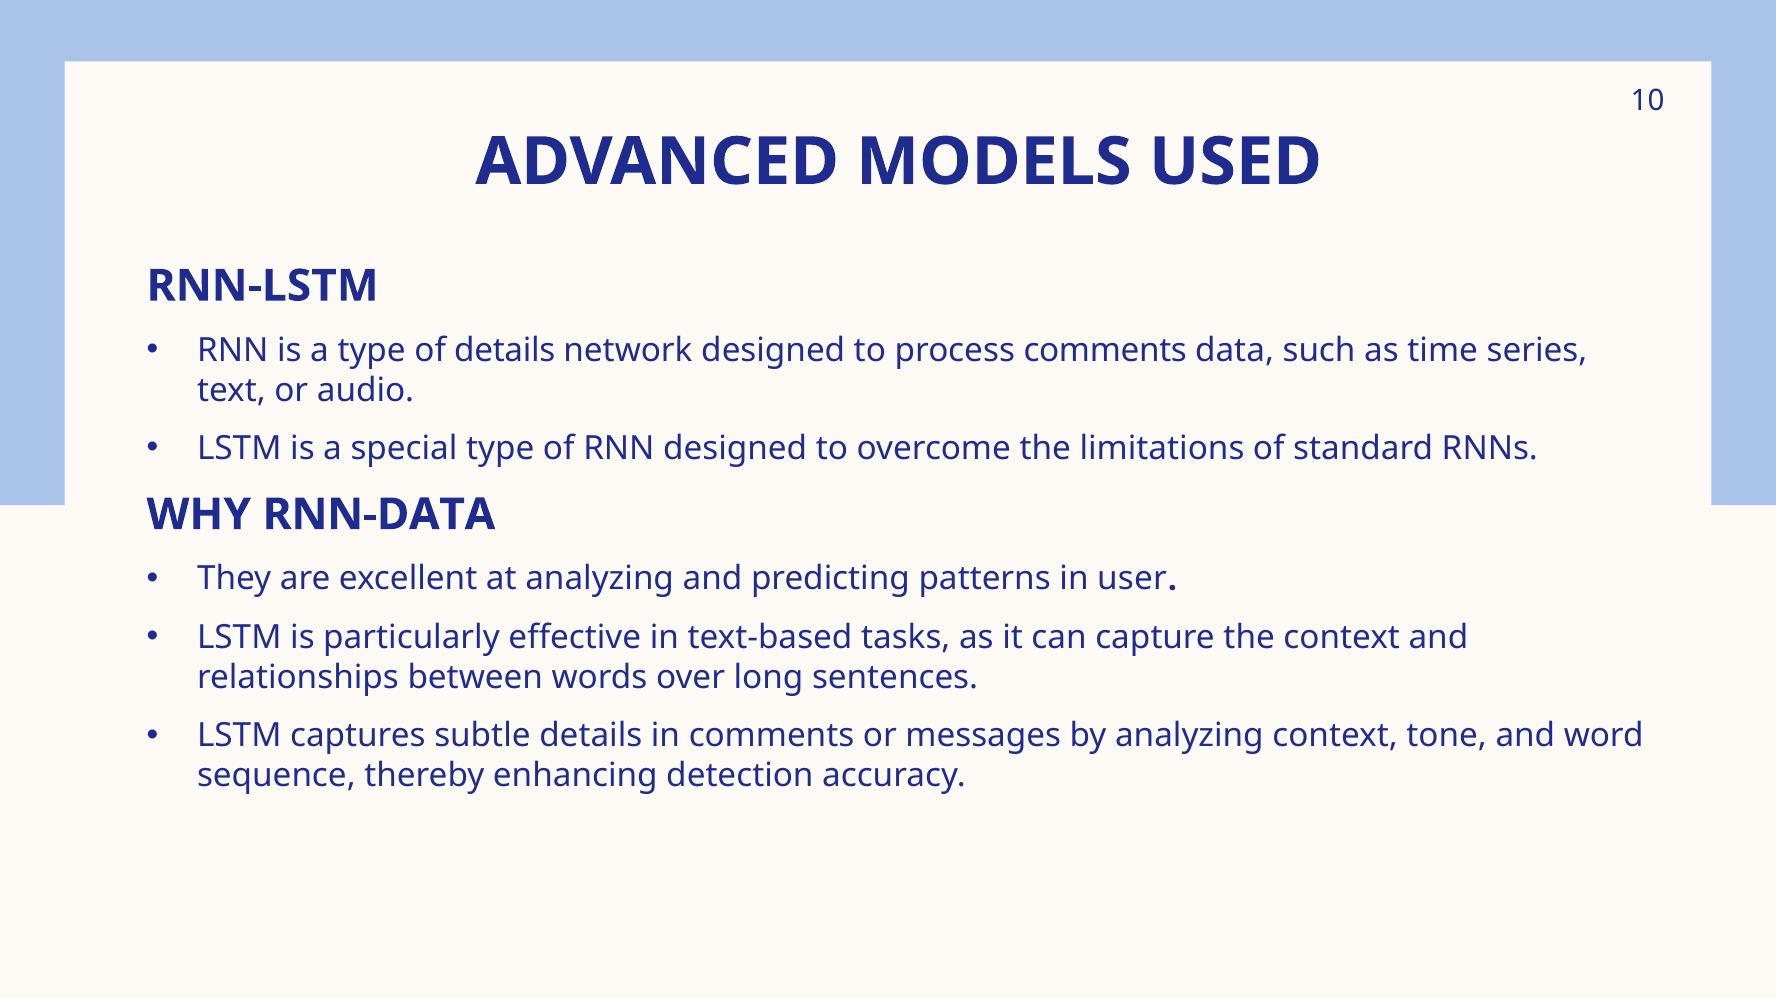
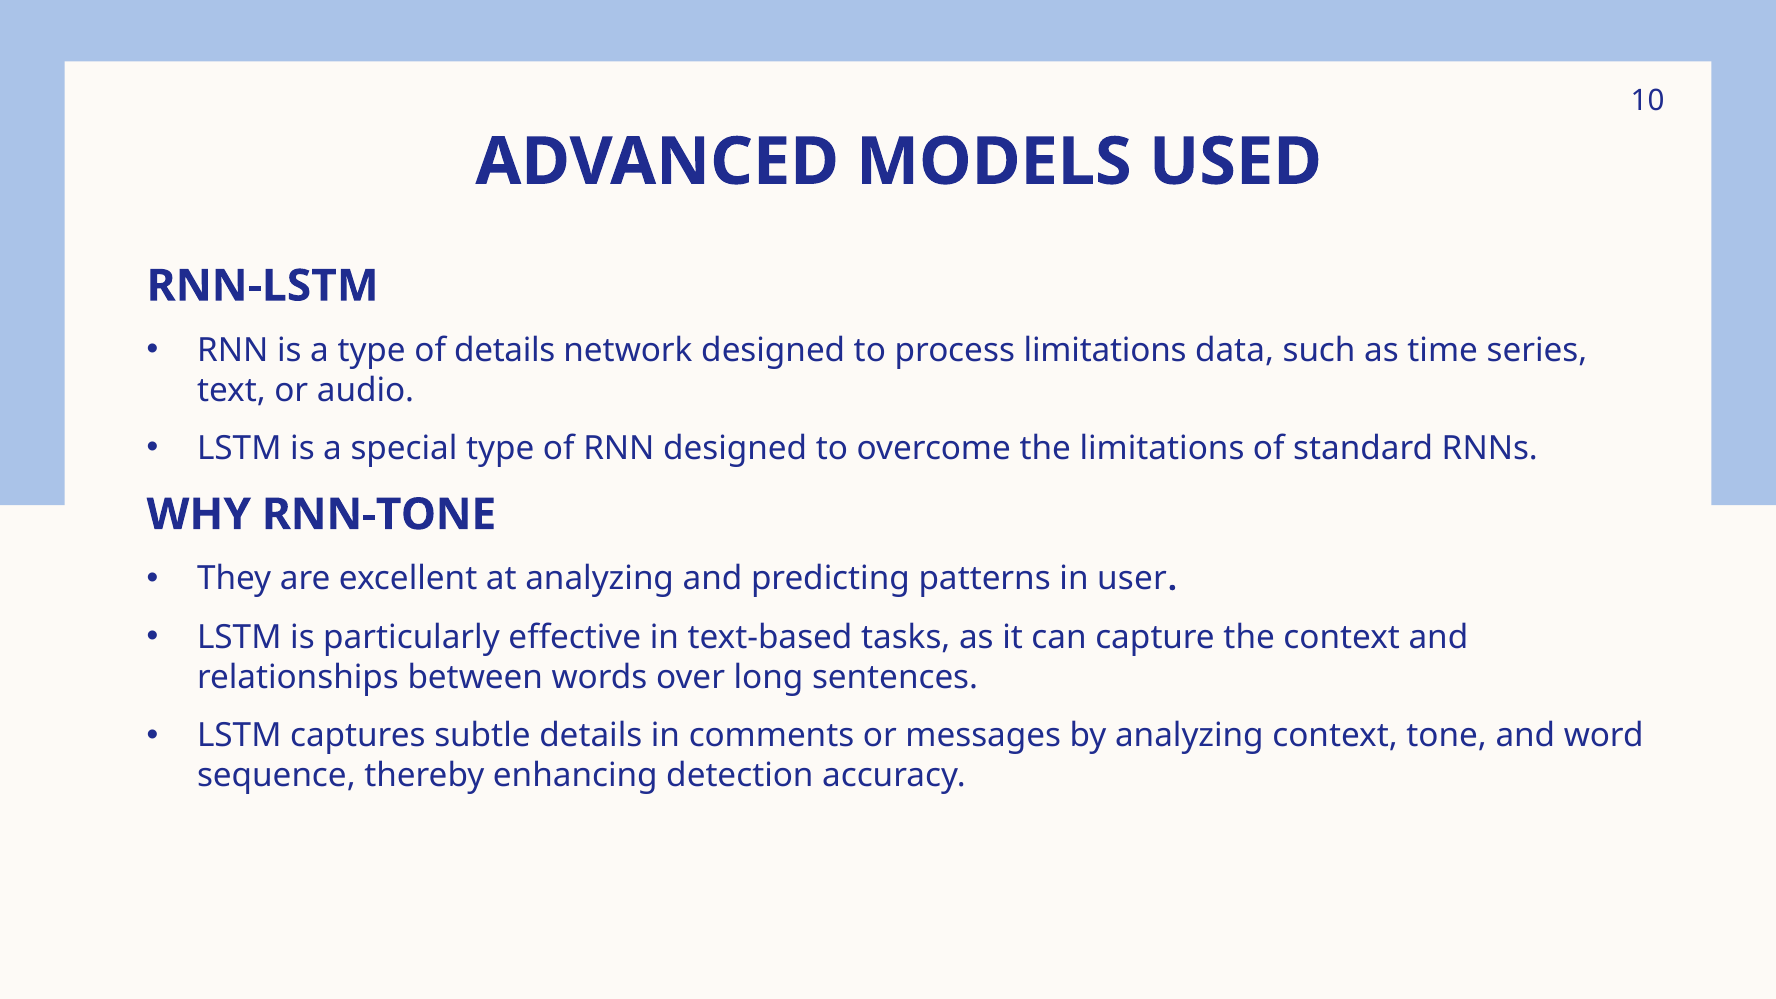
process comments: comments -> limitations
RNN-DATA: RNN-DATA -> RNN-TONE
